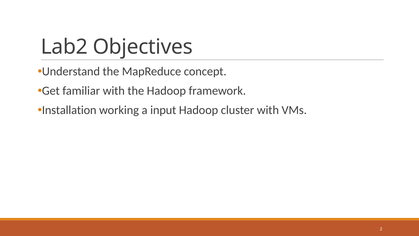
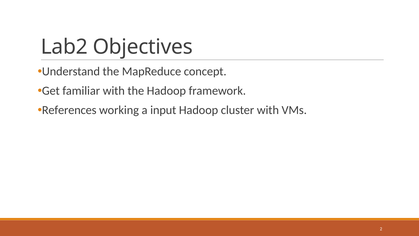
Installation: Installation -> References
